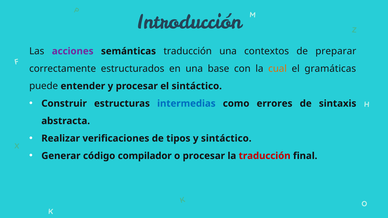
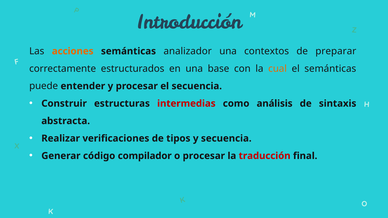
acciones colour: purple -> orange
semánticas traducción: traducción -> analizador
el gramáticas: gramáticas -> semánticas
el sintáctico: sintáctico -> secuencia
intermedias colour: blue -> red
errores: errores -> análisis
y sintáctico: sintáctico -> secuencia
